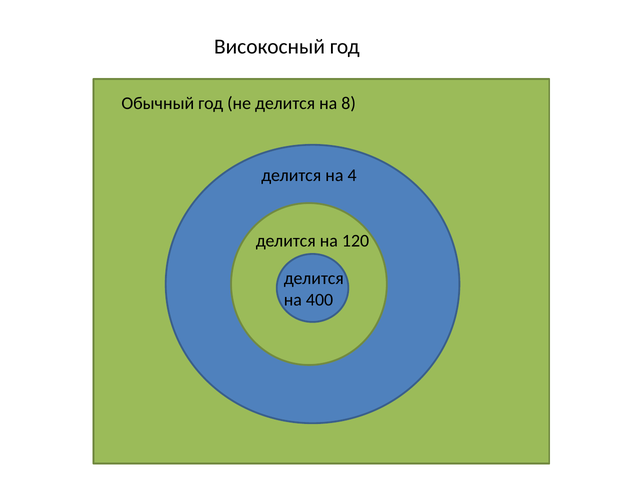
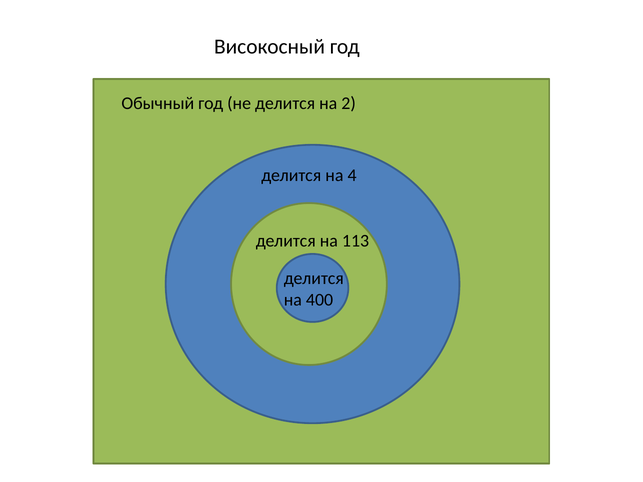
8: 8 -> 2
120: 120 -> 113
